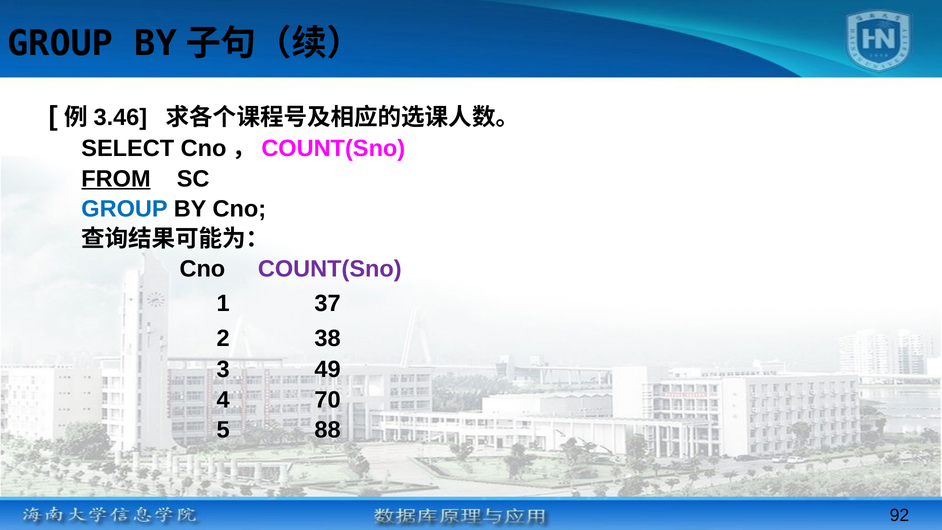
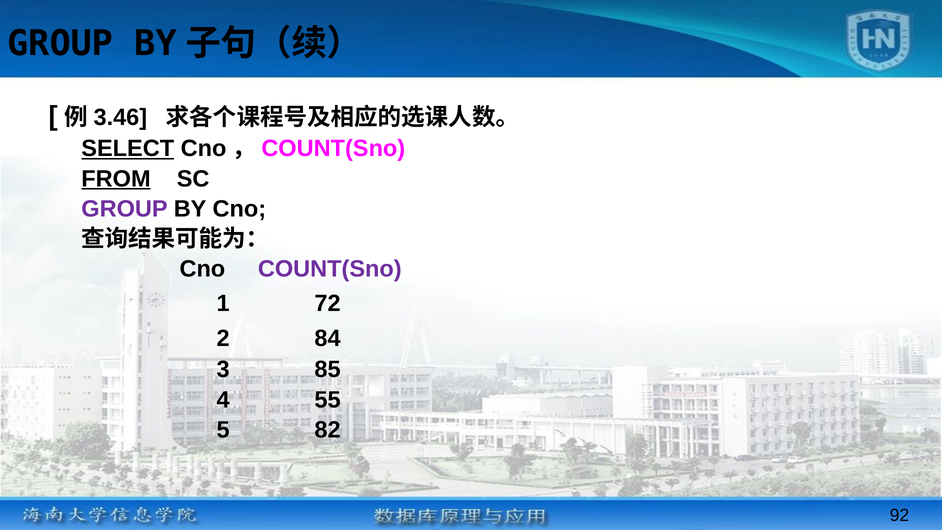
SELECT underline: none -> present
GROUP at (125, 209) colour: blue -> purple
37: 37 -> 72
38: 38 -> 84
49: 49 -> 85
70: 70 -> 55
88: 88 -> 82
